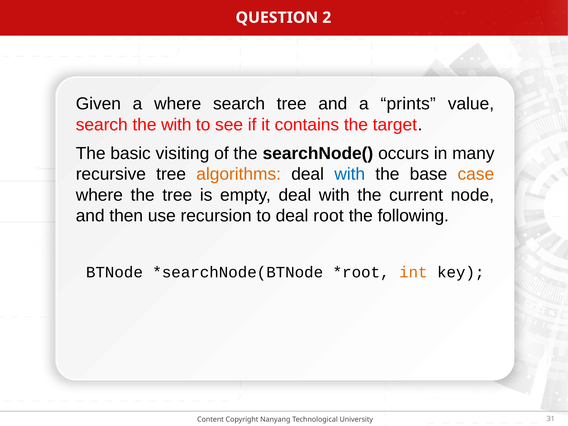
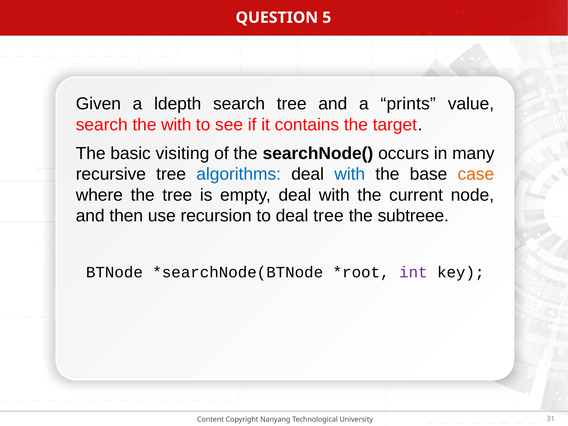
2: 2 -> 5
a where: where -> ldepth
algorithms colour: orange -> blue
deal root: root -> tree
following: following -> subtreee
int colour: orange -> purple
